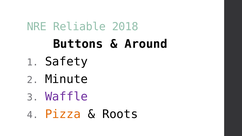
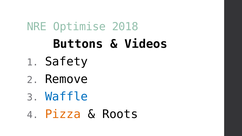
Reliable: Reliable -> Optimise
Around: Around -> Videos
Minute: Minute -> Remove
Waffle colour: purple -> blue
